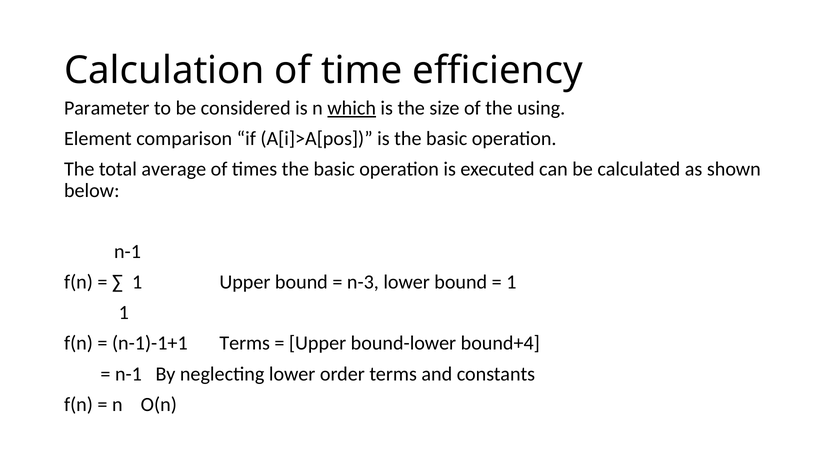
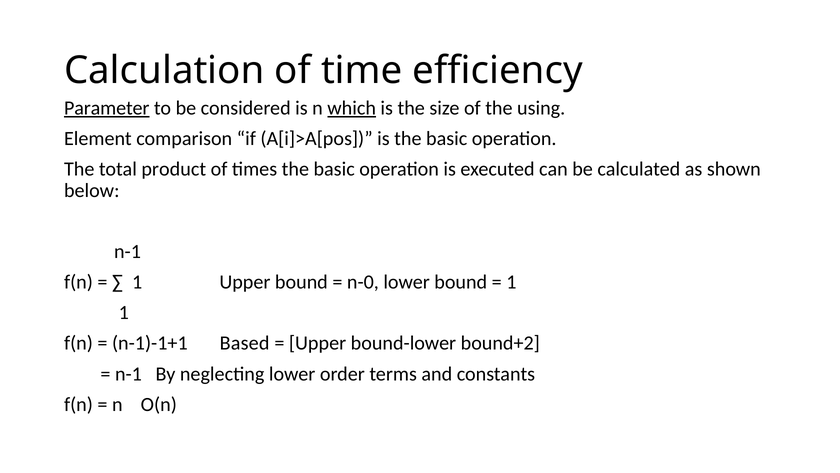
Parameter underline: none -> present
average: average -> product
n-3: n-3 -> n-0
n-1)-1+1 Terms: Terms -> Based
bound+4: bound+4 -> bound+2
